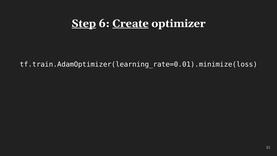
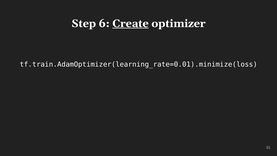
Step underline: present -> none
